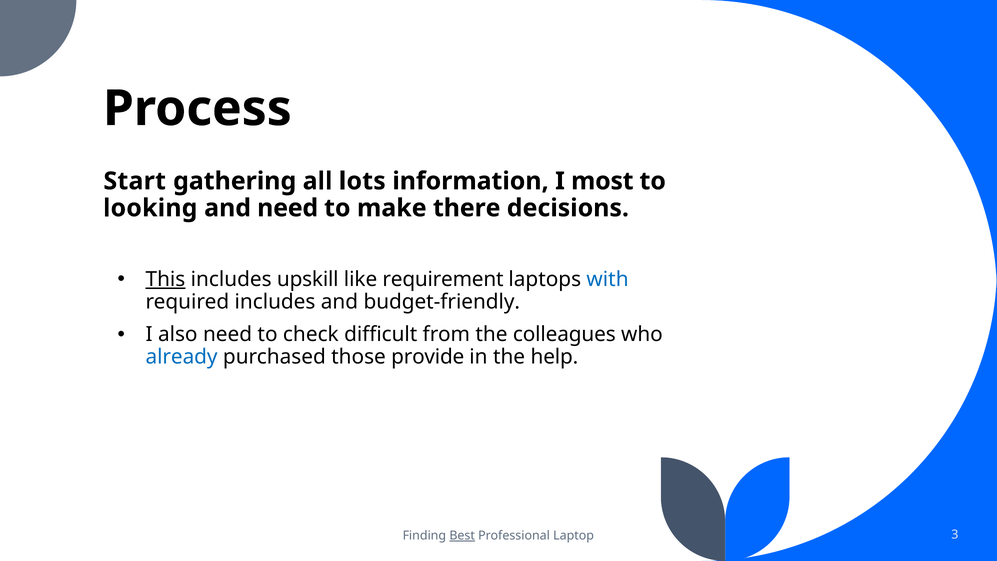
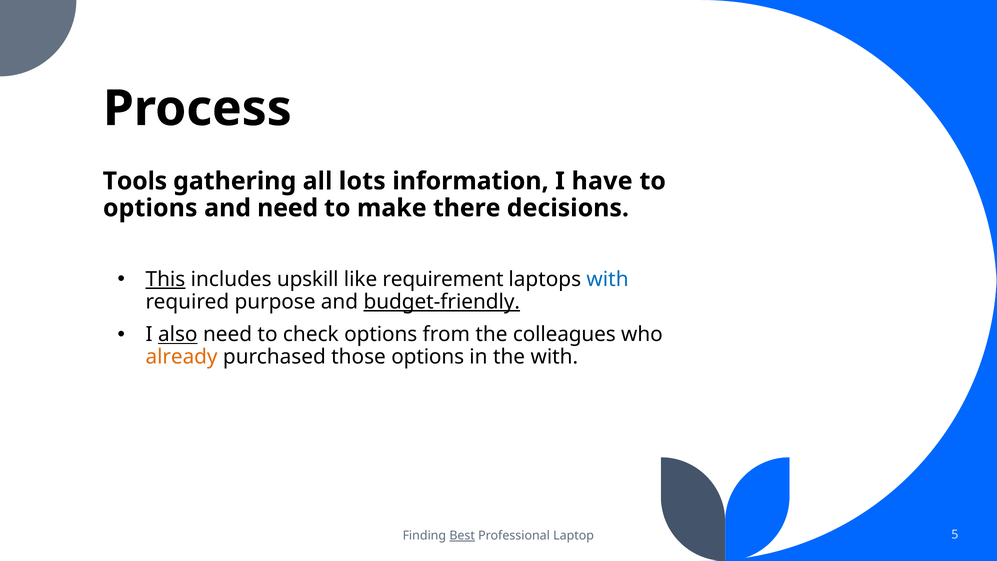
Start: Start -> Tools
most: most -> have
looking at (150, 208): looking -> options
required includes: includes -> purpose
budget-friendly underline: none -> present
also underline: none -> present
check difficult: difficult -> options
already colour: blue -> orange
those provide: provide -> options
the help: help -> with
3: 3 -> 5
